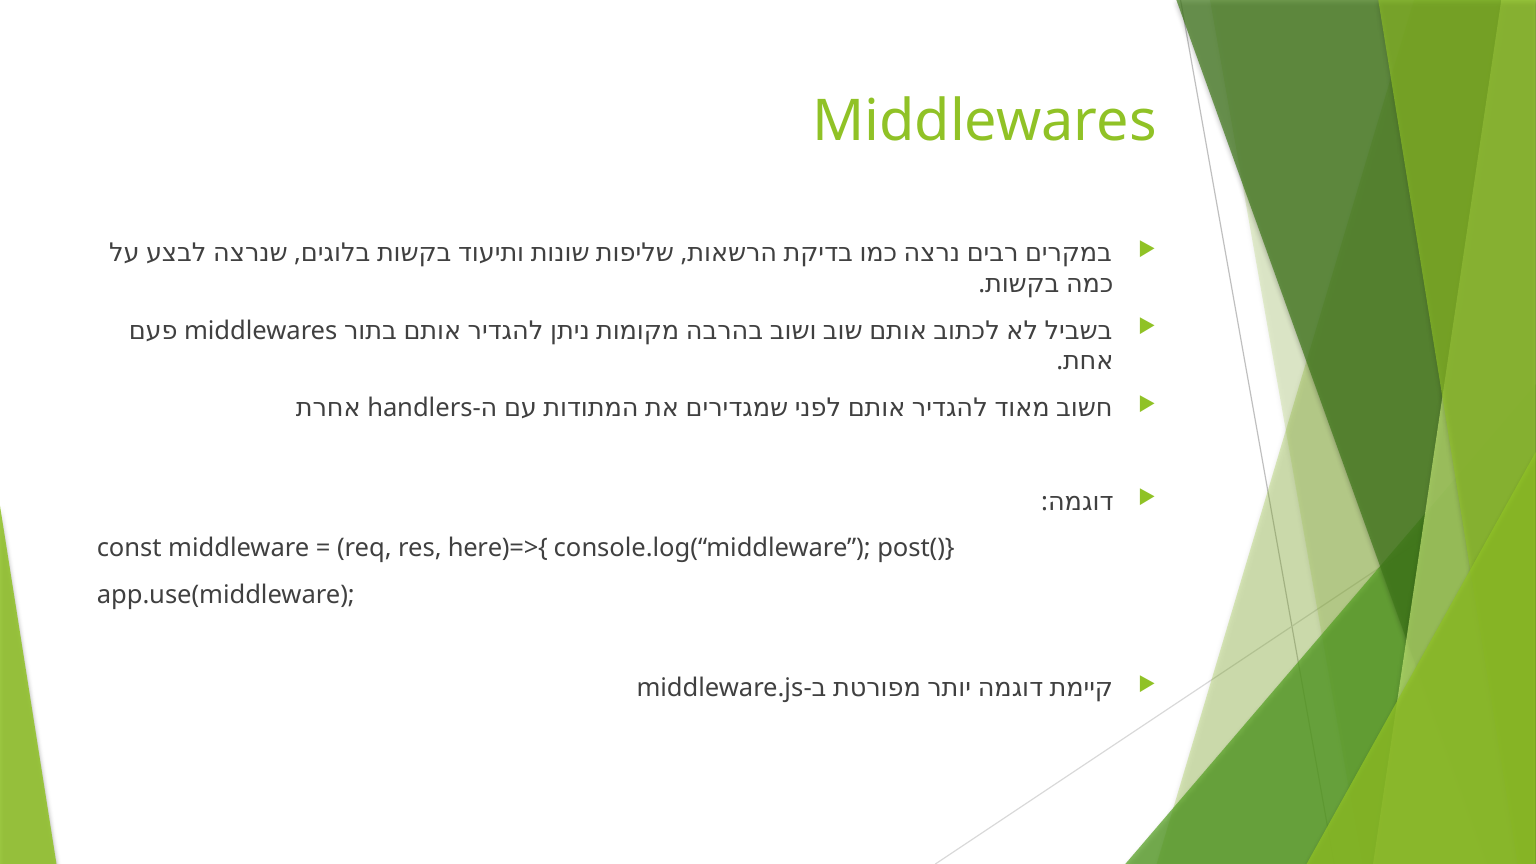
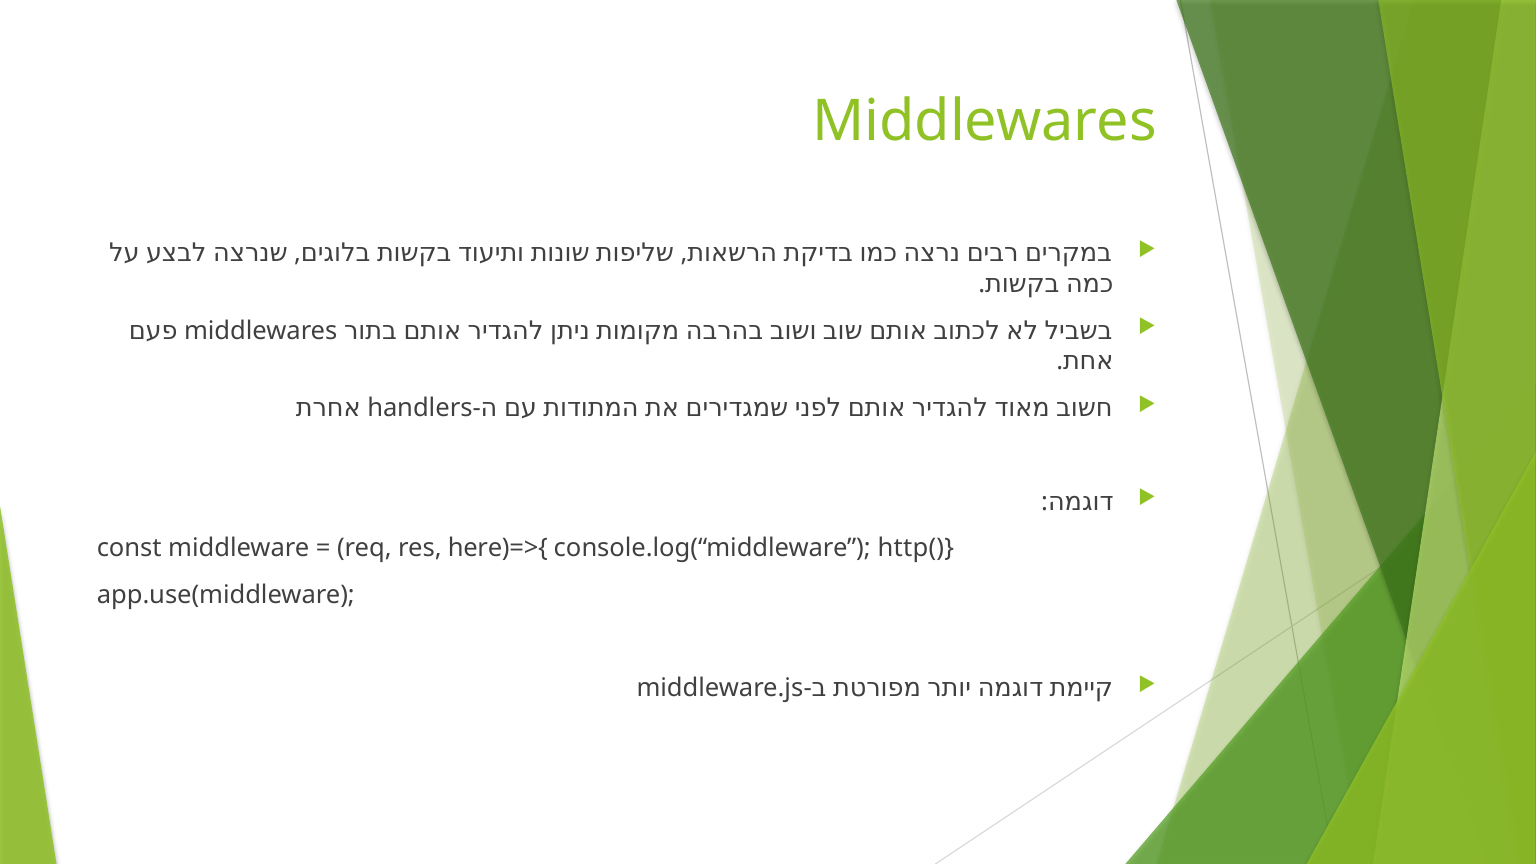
post(: post( -> http(
